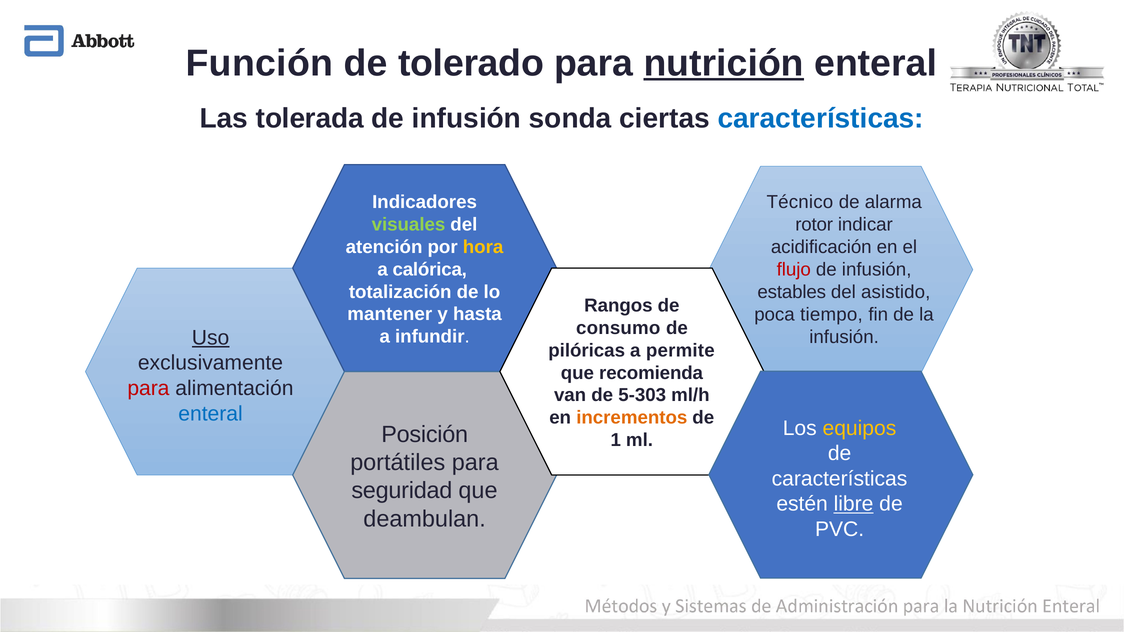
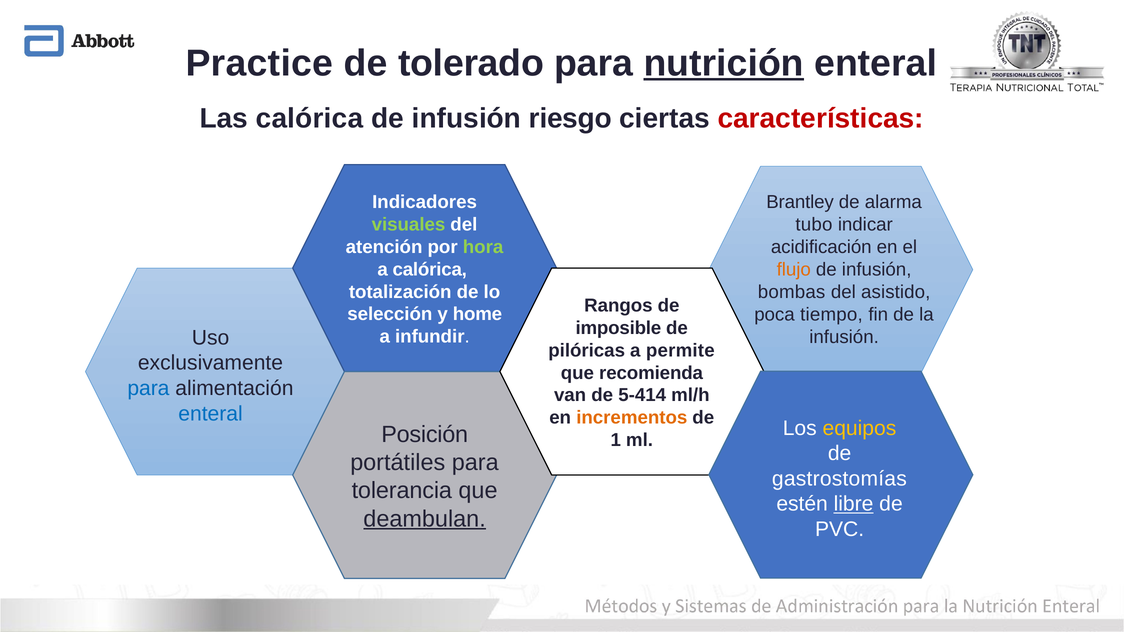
Función: Función -> Practice
Las tolerada: tolerada -> calórica
sonda: sonda -> riesgo
características at (821, 118) colour: blue -> red
Técnico: Técnico -> Brantley
rotor: rotor -> tubo
hora colour: yellow -> light green
flujo colour: red -> orange
estables: estables -> bombas
mantener: mantener -> selección
hasta: hasta -> home
consumo: consumo -> imposible
Uso underline: present -> none
para at (148, 388) colour: red -> blue
5-303: 5-303 -> 5-414
características at (840, 479): características -> gastrostomías
seguridad: seguridad -> tolerancia
deambulan underline: none -> present
